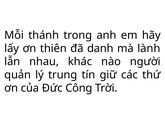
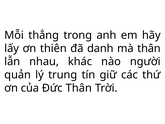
thánh: thánh -> thẳng
mà lành: lành -> thân
Đức Công: Công -> Thân
